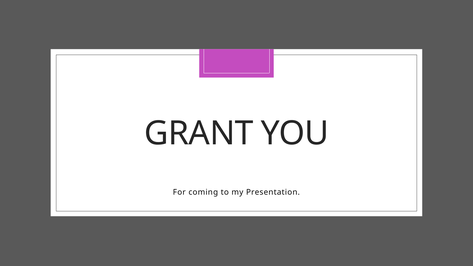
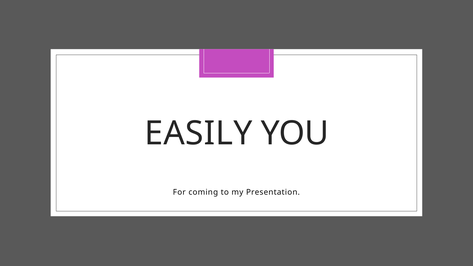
GRANT: GRANT -> EASILY
